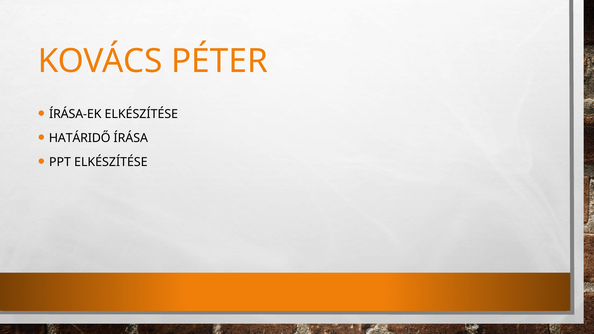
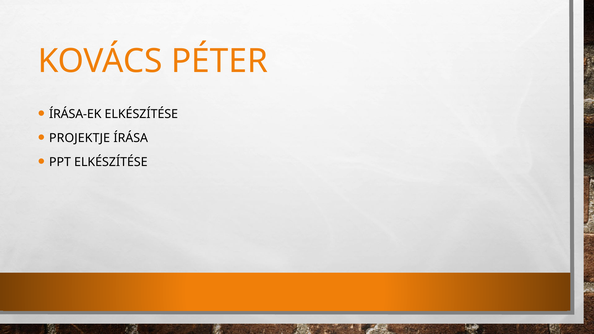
HATÁRIDŐ: HATÁRIDŐ -> PROJEKTJE
